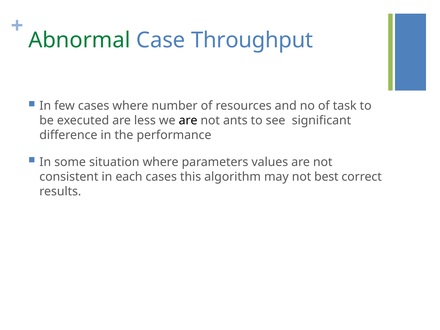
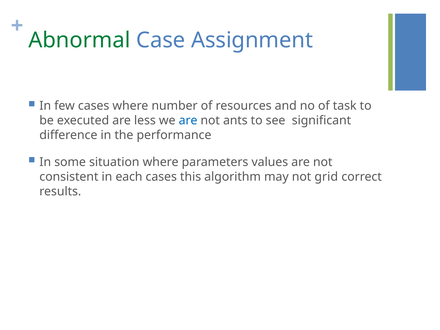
Throughput: Throughput -> Assignment
are at (188, 120) colour: black -> blue
best: best -> grid
